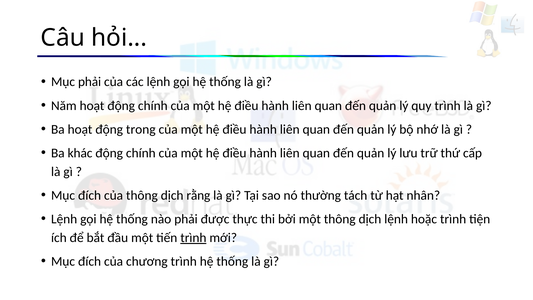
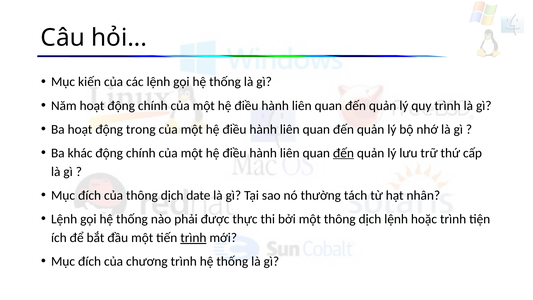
Mục phải: phải -> kiến
đến at (343, 153) underline: none -> present
rằng: rằng -> date
